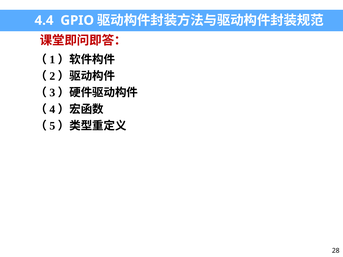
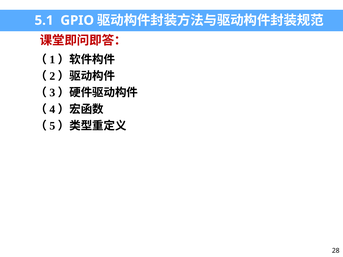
4.4: 4.4 -> 5.1
